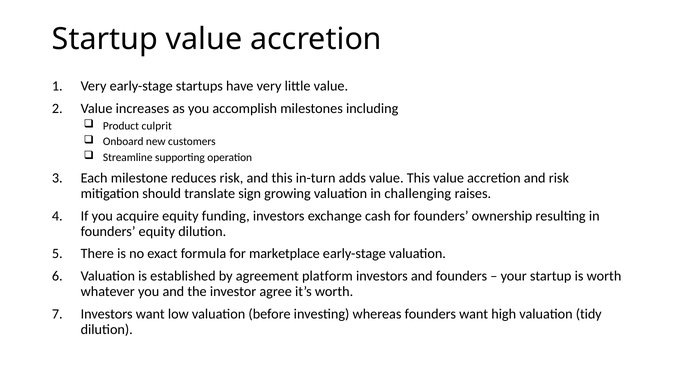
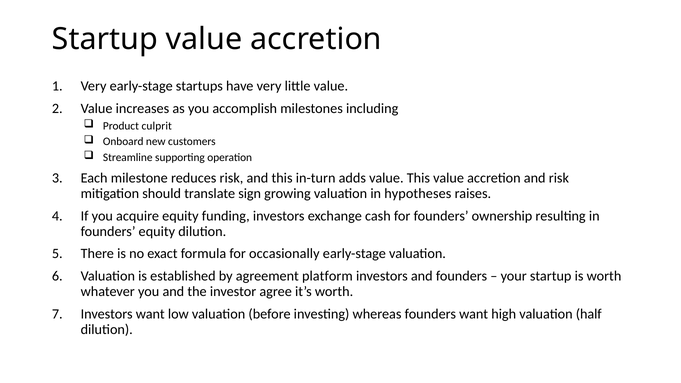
challenging: challenging -> hypotheses
marketplace: marketplace -> occasionally
tidy: tidy -> half
